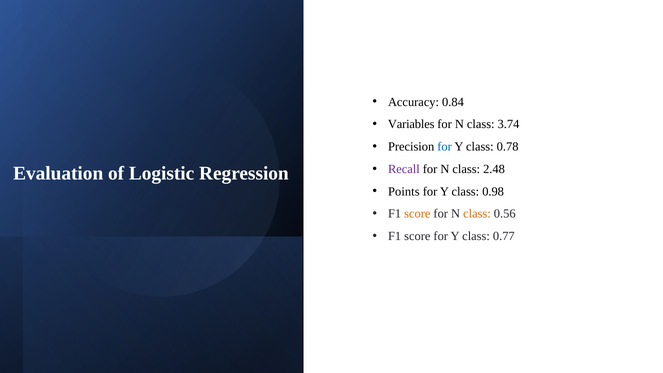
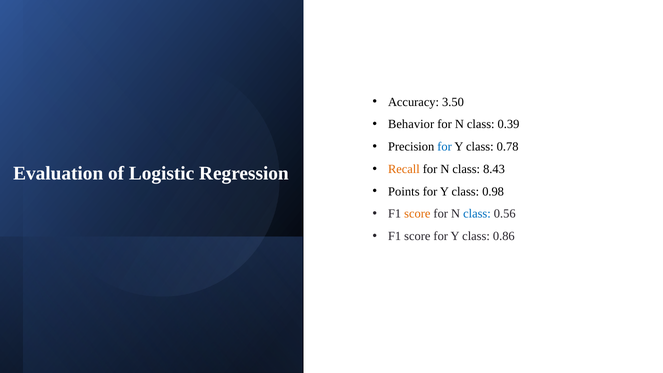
0.84: 0.84 -> 3.50
Variables: Variables -> Behavior
3.74: 3.74 -> 0.39
Recall colour: purple -> orange
2.48: 2.48 -> 8.43
class at (477, 214) colour: orange -> blue
0.77: 0.77 -> 0.86
